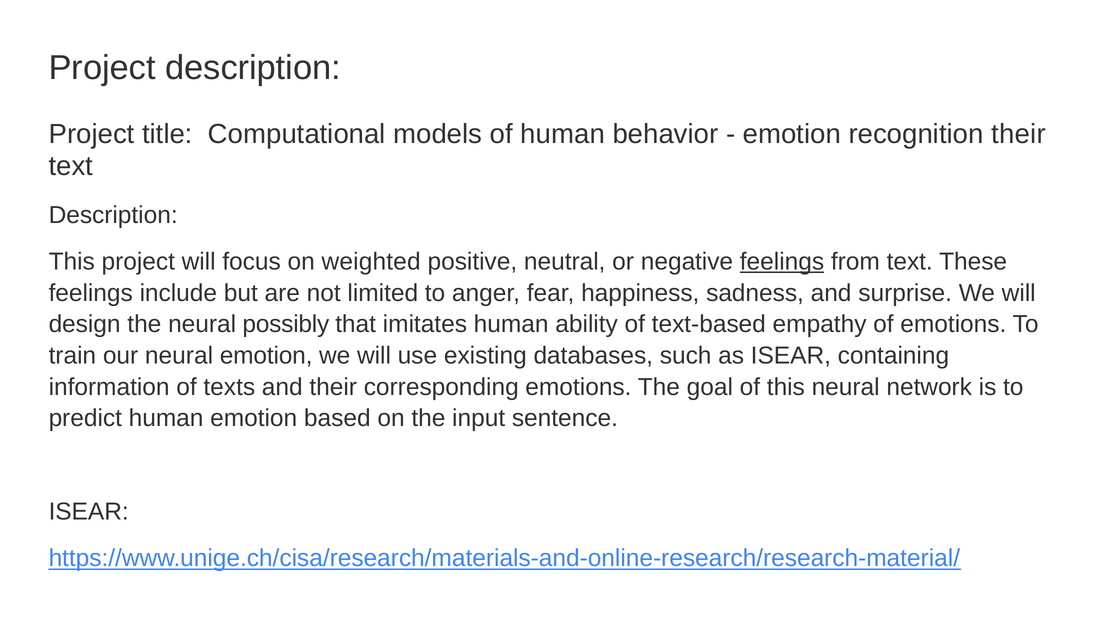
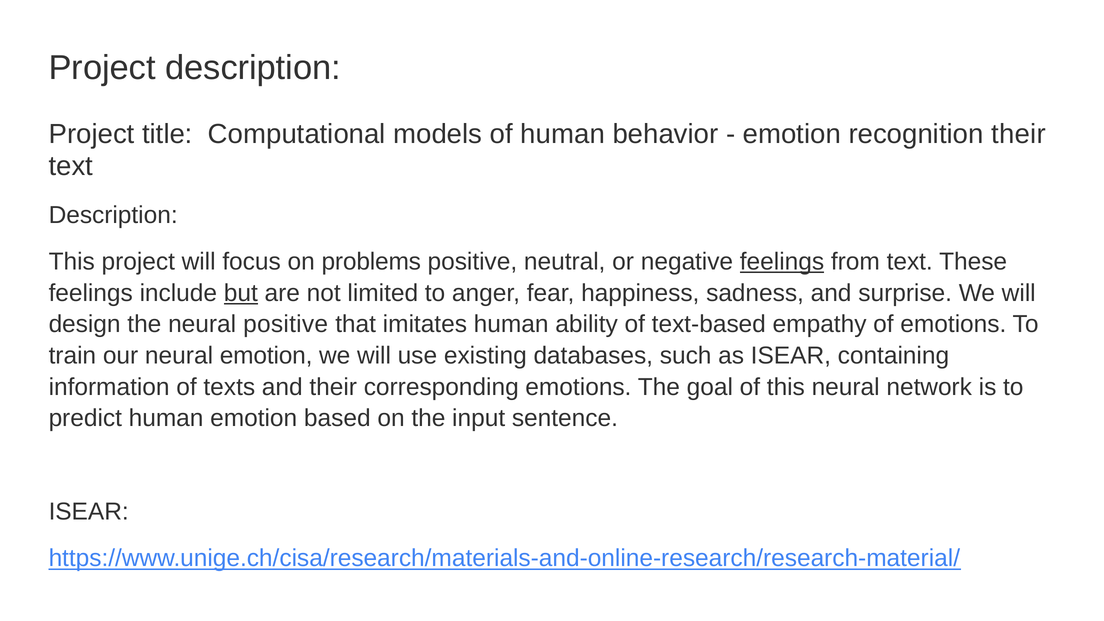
weighted: weighted -> problems
but underline: none -> present
neural possibly: possibly -> positive
